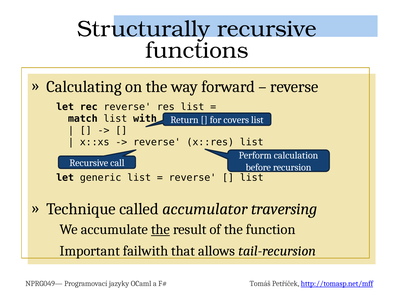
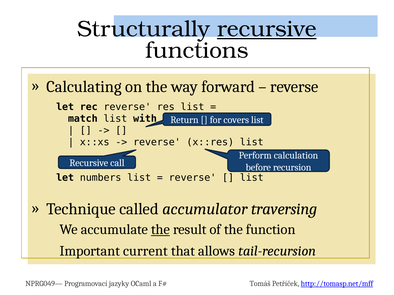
recursive at (267, 29) underline: none -> present
generic: generic -> numbers
failwith: failwith -> current
